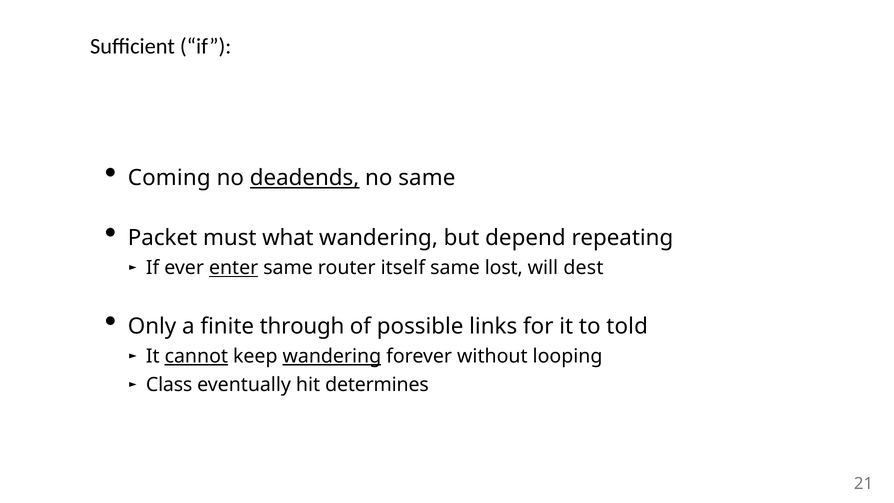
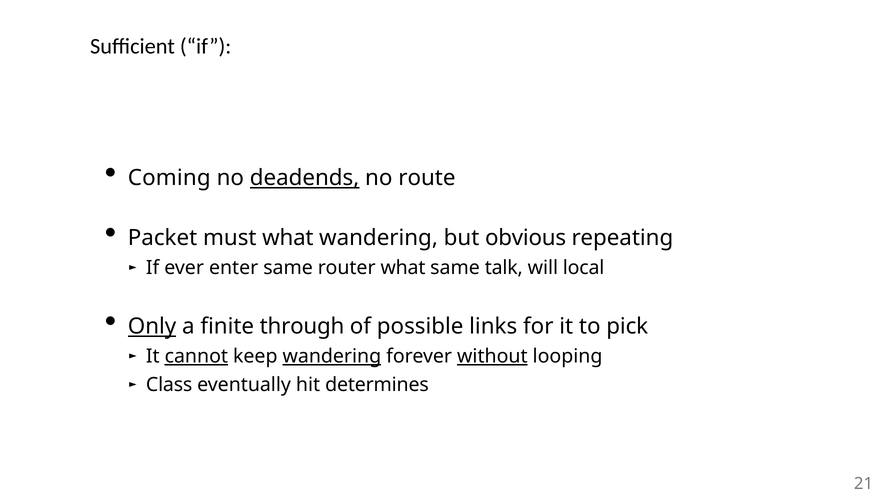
no same: same -> route
depend: depend -> obvious
enter underline: present -> none
router itself: itself -> what
lost: lost -> talk
dest: dest -> local
Only underline: none -> present
told: told -> pick
without underline: none -> present
